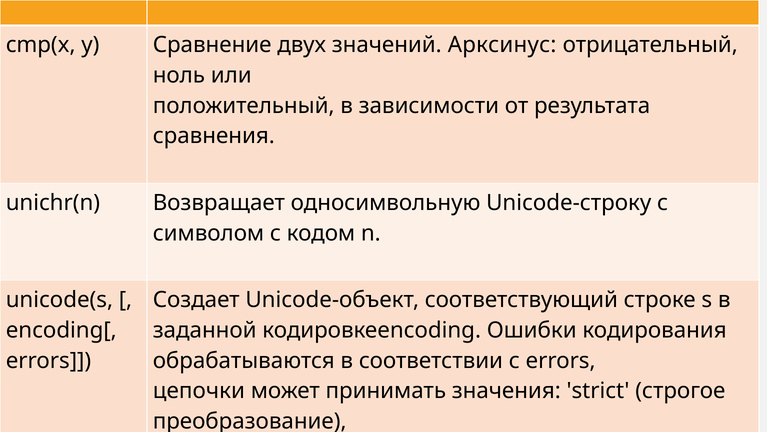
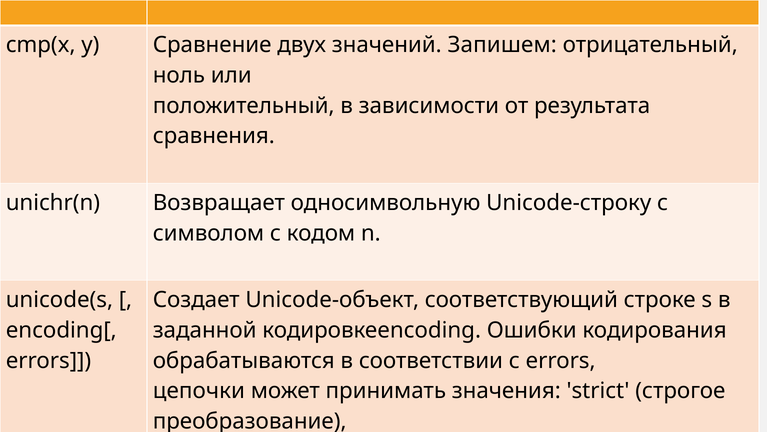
Арксинус: Арксинус -> Запишем
